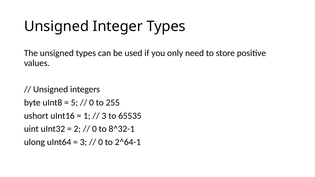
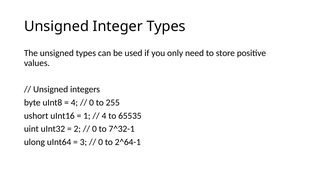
5 at (74, 103): 5 -> 4
3 at (104, 116): 3 -> 4
8^32-1: 8^32-1 -> 7^32-1
